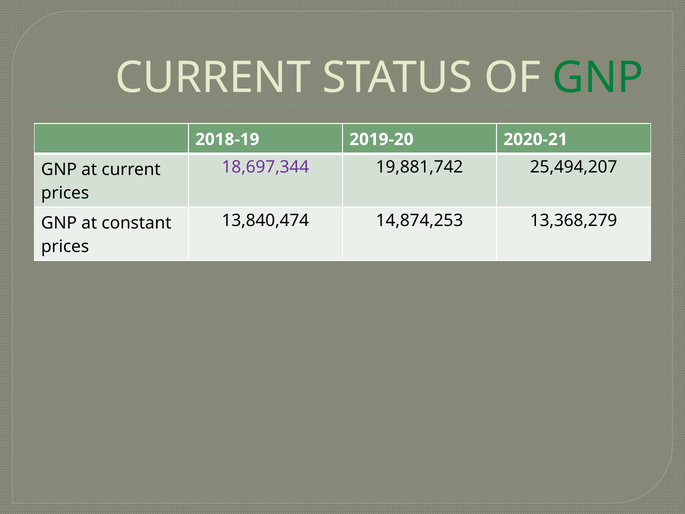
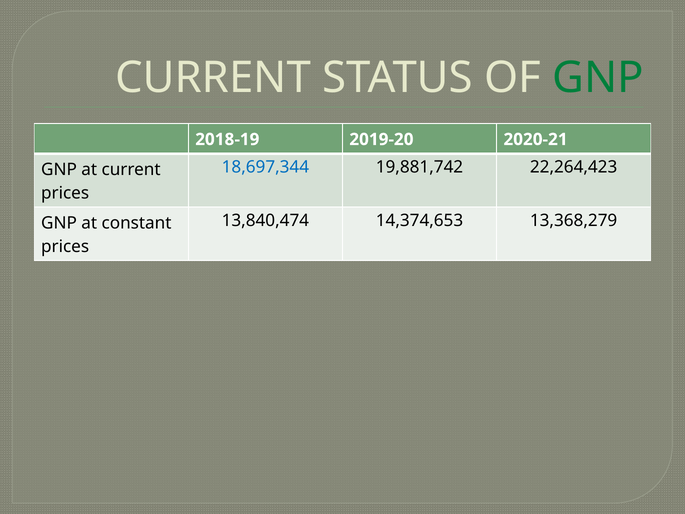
18,697,344 colour: purple -> blue
25,494,207: 25,494,207 -> 22,264,423
14,874,253: 14,874,253 -> 14,374,653
